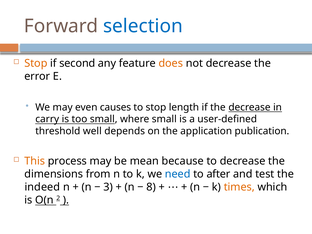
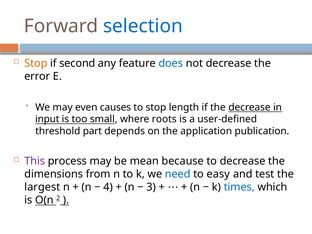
does colour: orange -> blue
carry: carry -> input
where small: small -> roots
well: well -> part
This colour: orange -> purple
after: after -> easy
indeed: indeed -> largest
3: 3 -> 4
8: 8 -> 3
times colour: orange -> blue
